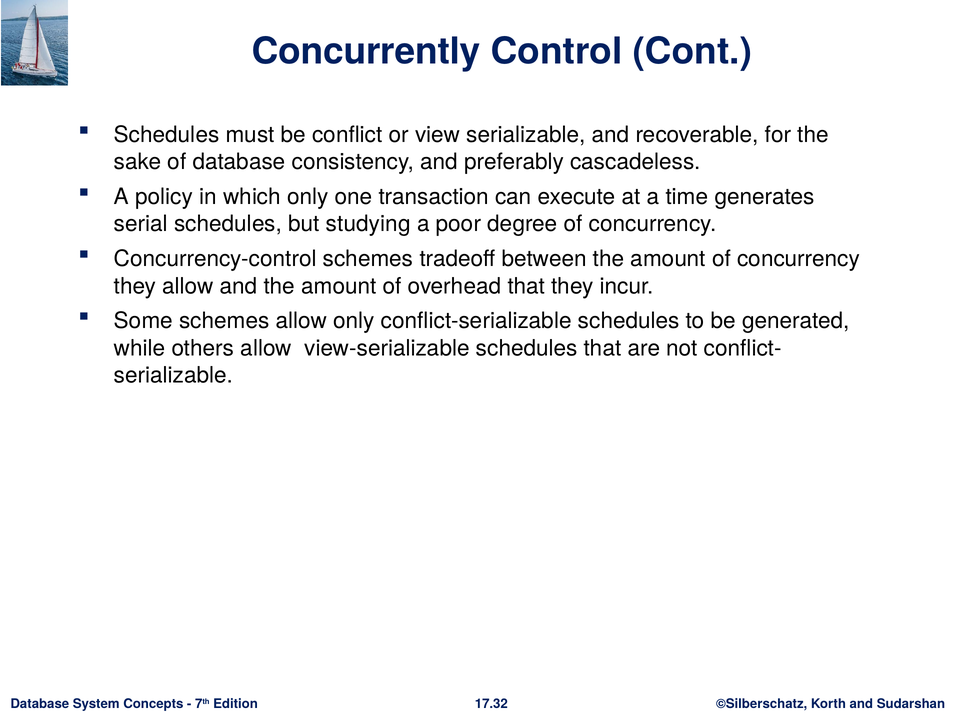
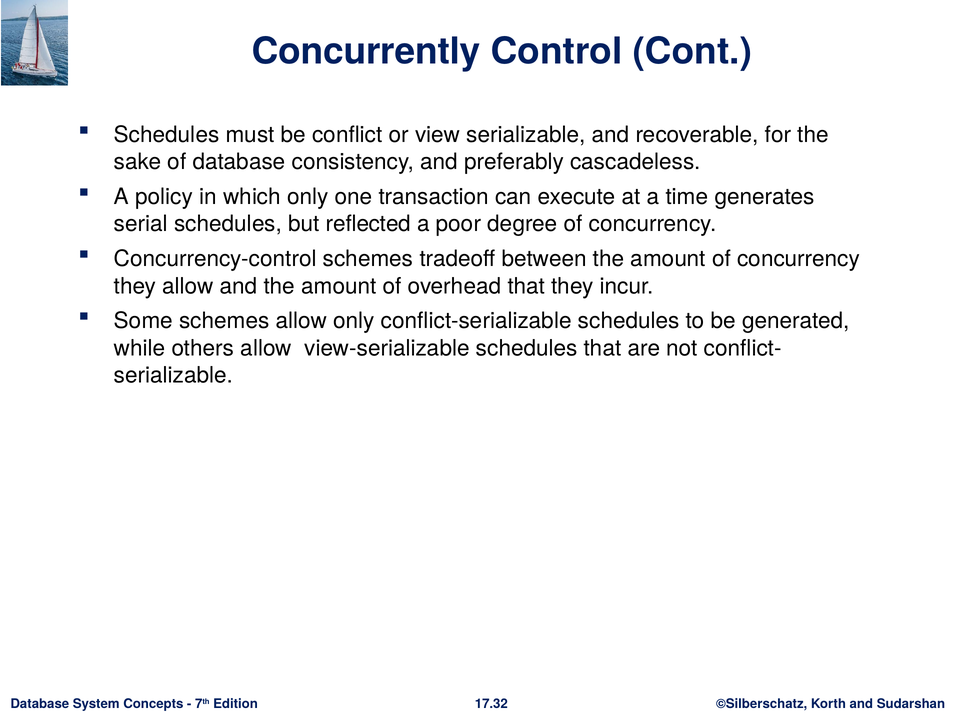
studying: studying -> reflected
